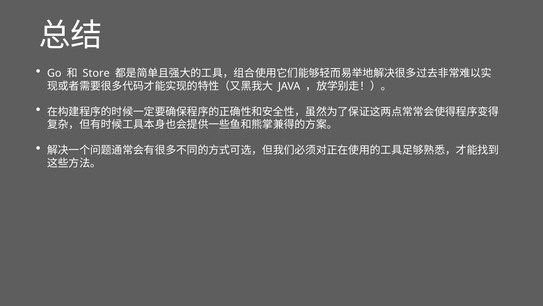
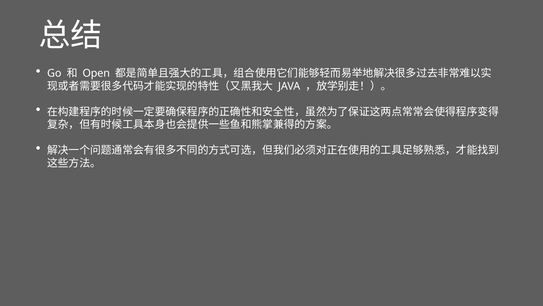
Store: Store -> Open
